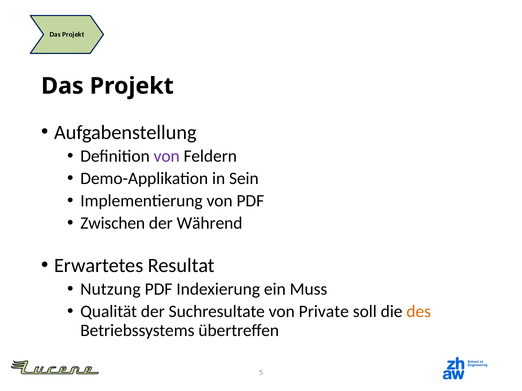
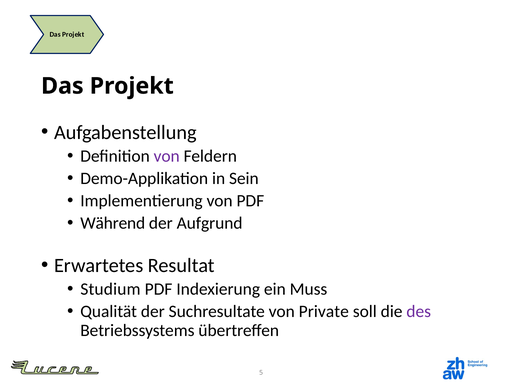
Zwischen: Zwischen -> Während
Während: Während -> Aufgrund
Nutzung: Nutzung -> Studium
des colour: orange -> purple
